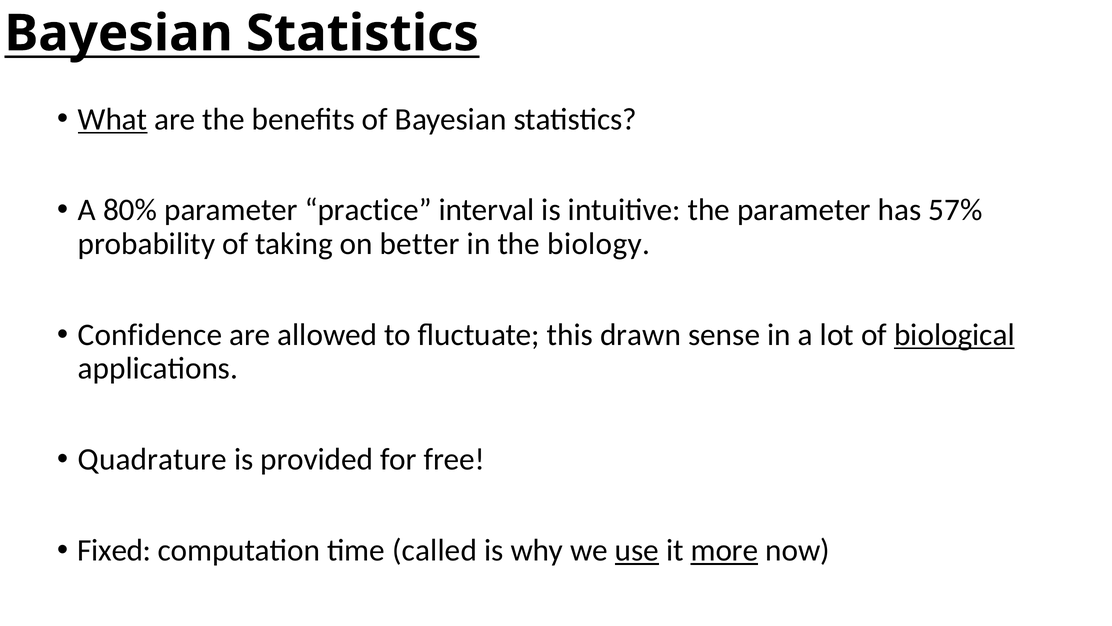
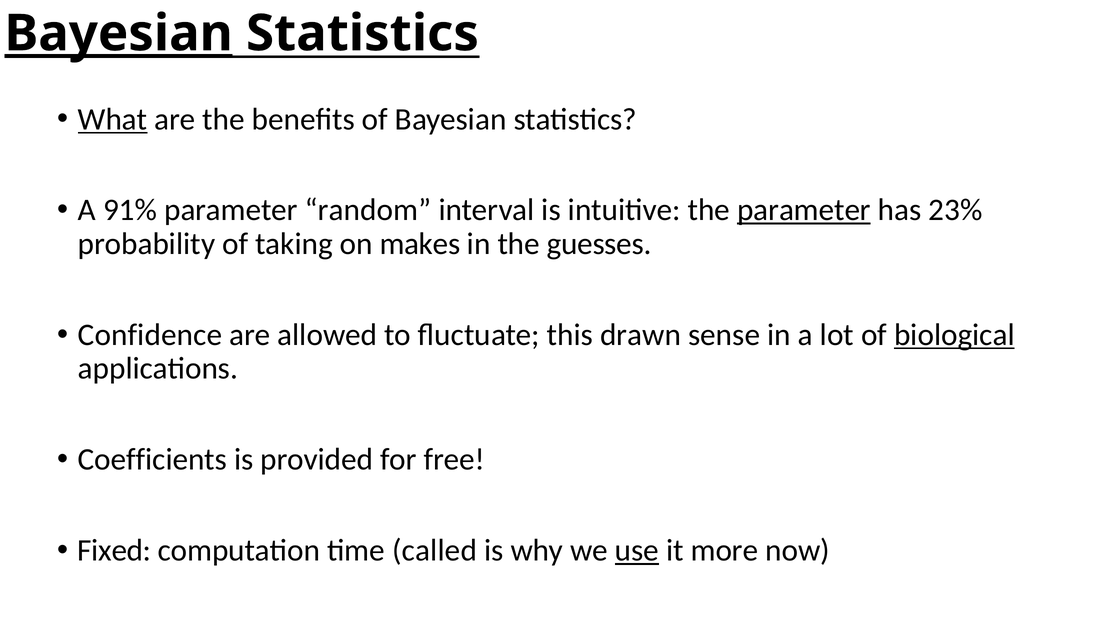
Bayesian at (119, 33) underline: none -> present
80%: 80% -> 91%
practice: practice -> random
parameter at (804, 210) underline: none -> present
57%: 57% -> 23%
better: better -> makes
biology: biology -> guesses
Quadrature: Quadrature -> Coefficients
more underline: present -> none
